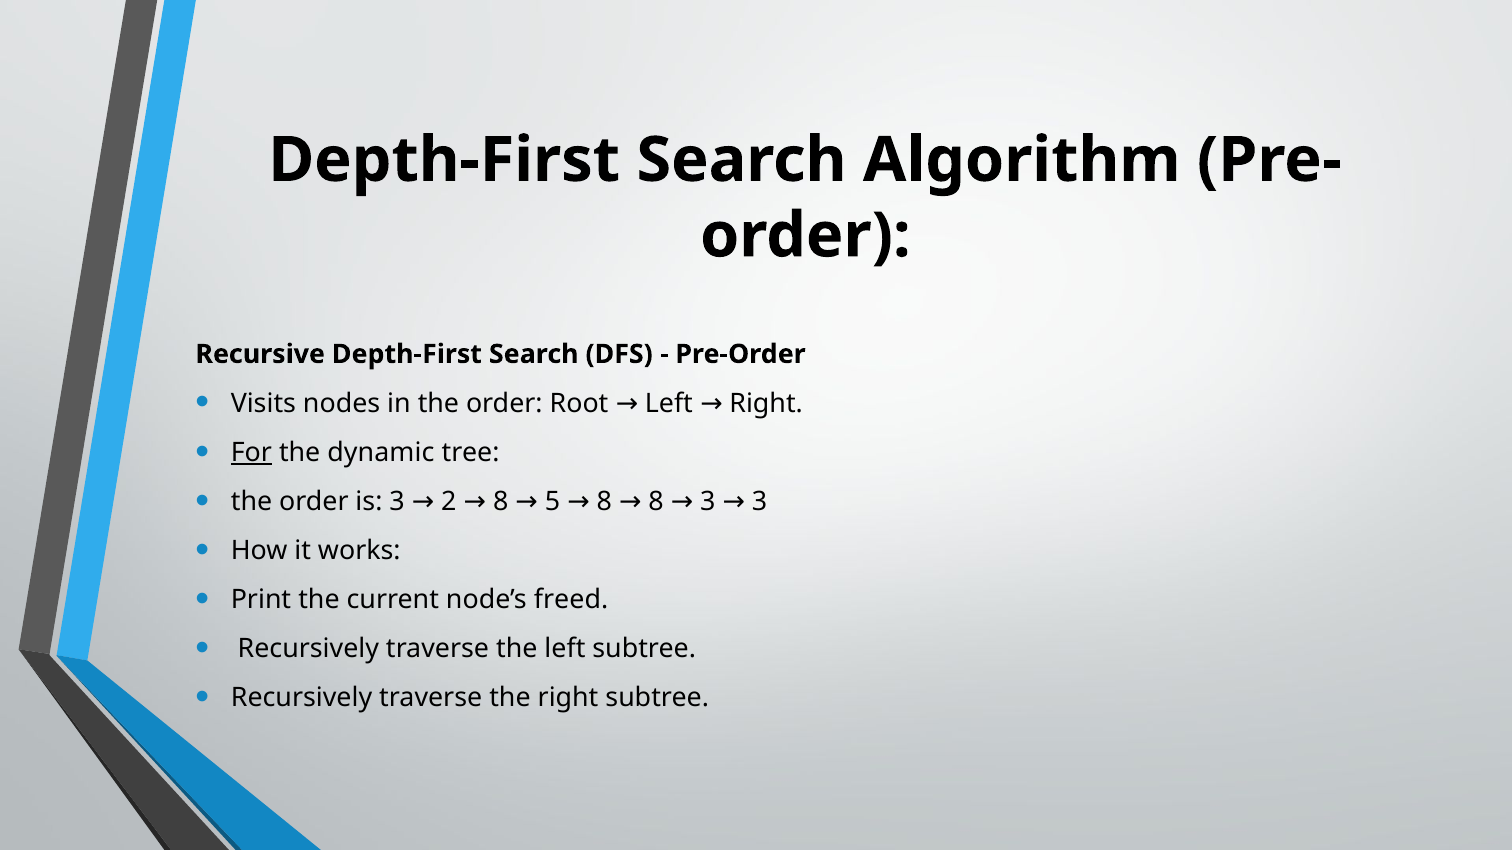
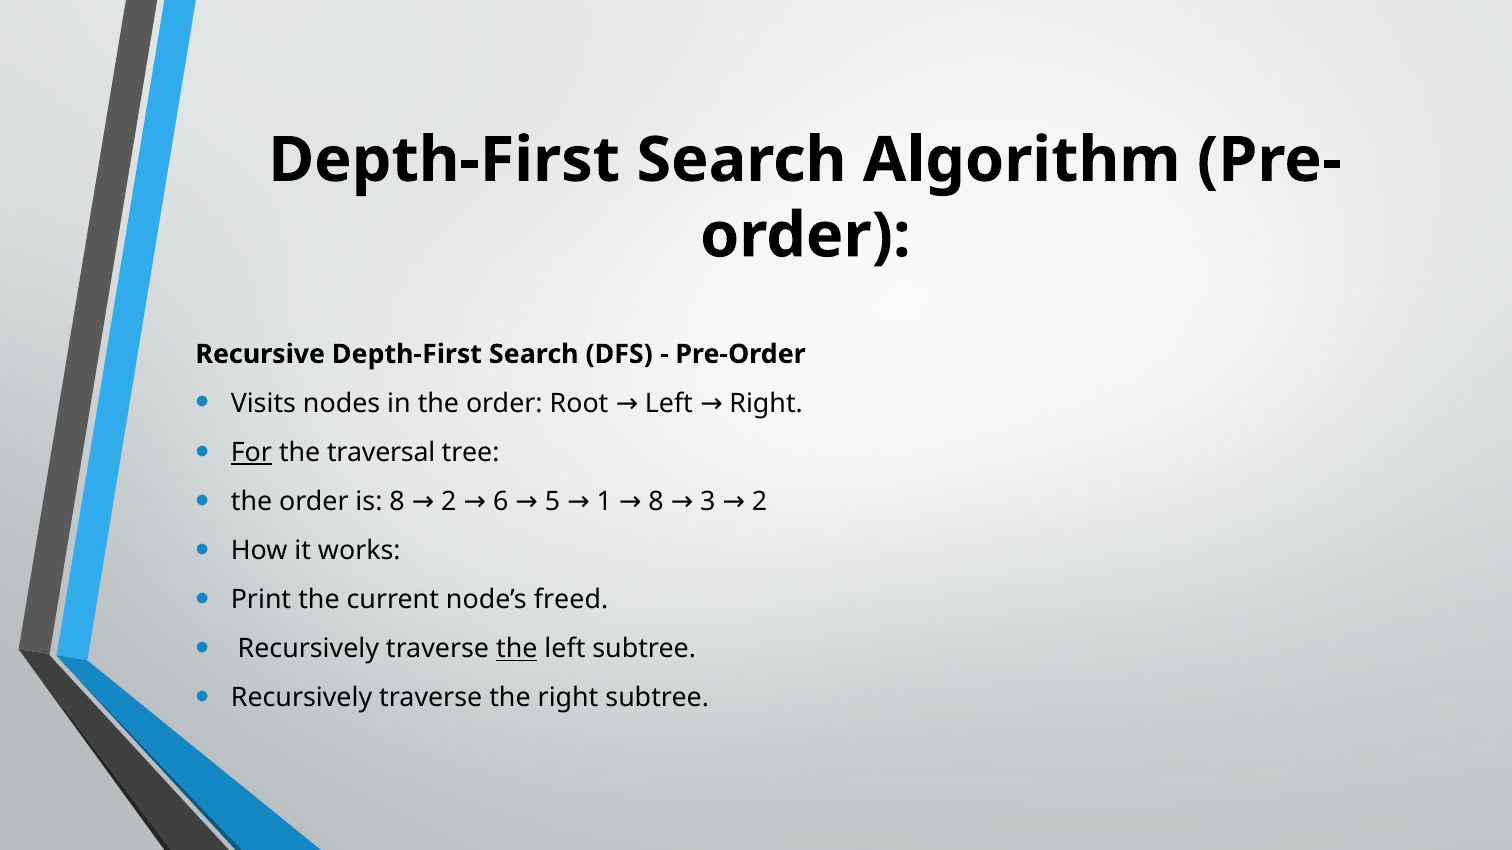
dynamic: dynamic -> traversal
is 3: 3 -> 8
2 8: 8 -> 6
5 8: 8 -> 1
3 3: 3 -> 2
the at (517, 649) underline: none -> present
